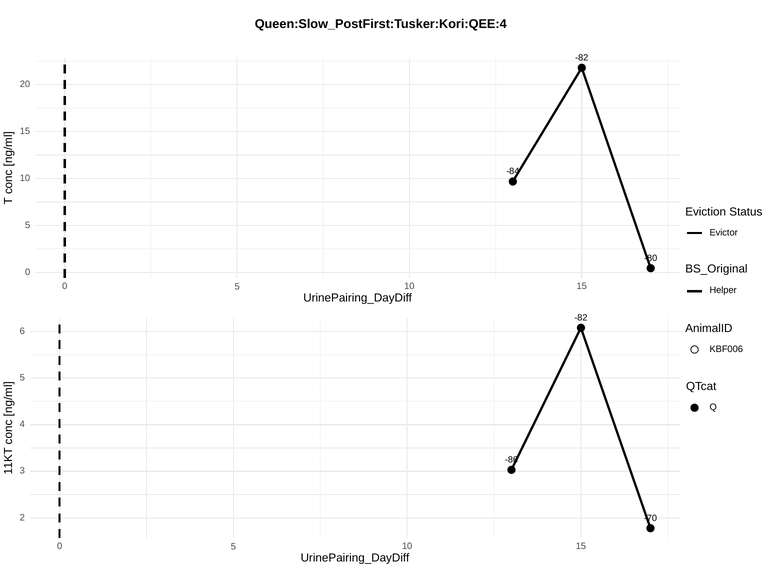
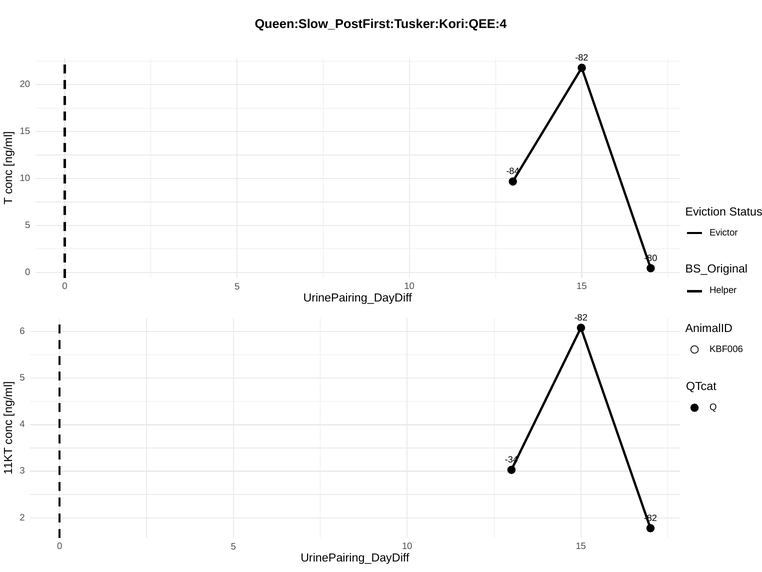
-86: -86 -> -34
-70 at (650, 518): -70 -> -82
